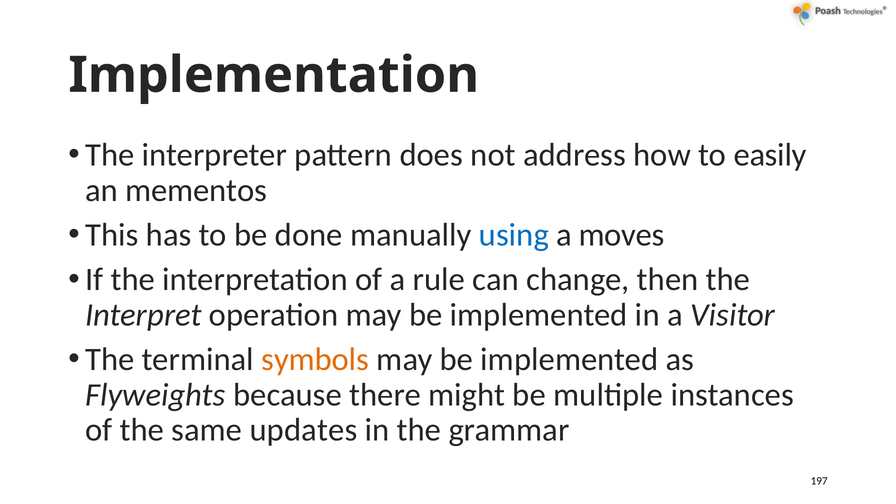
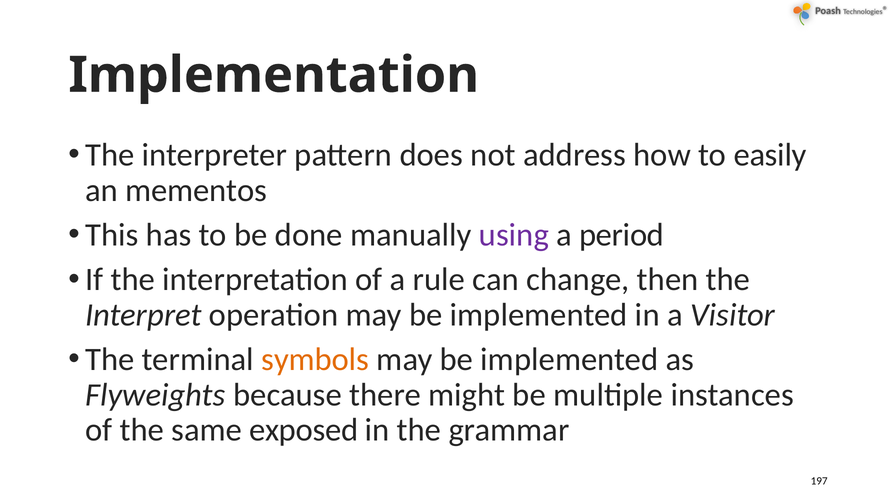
using colour: blue -> purple
moves: moves -> period
updates: updates -> exposed
